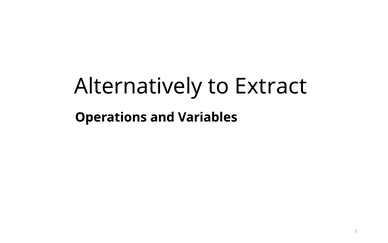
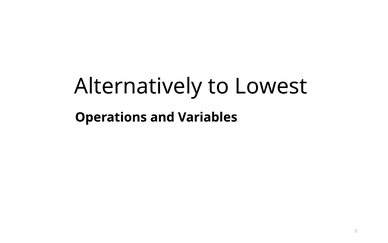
Extract: Extract -> Lowest
